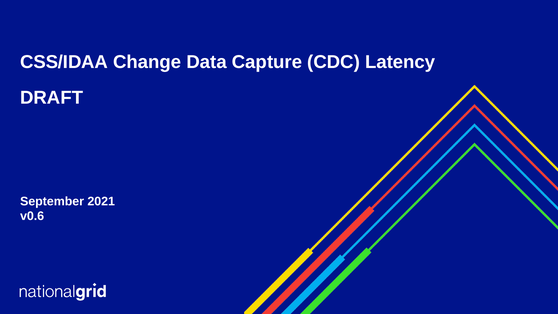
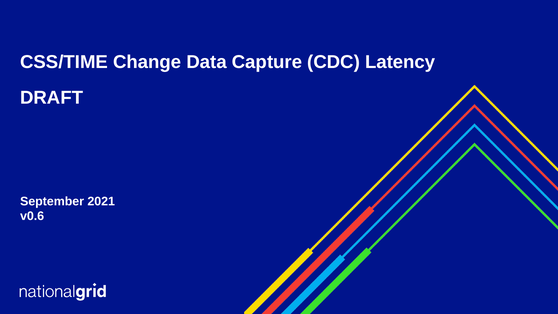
CSS/IDAA: CSS/IDAA -> CSS/TIME
